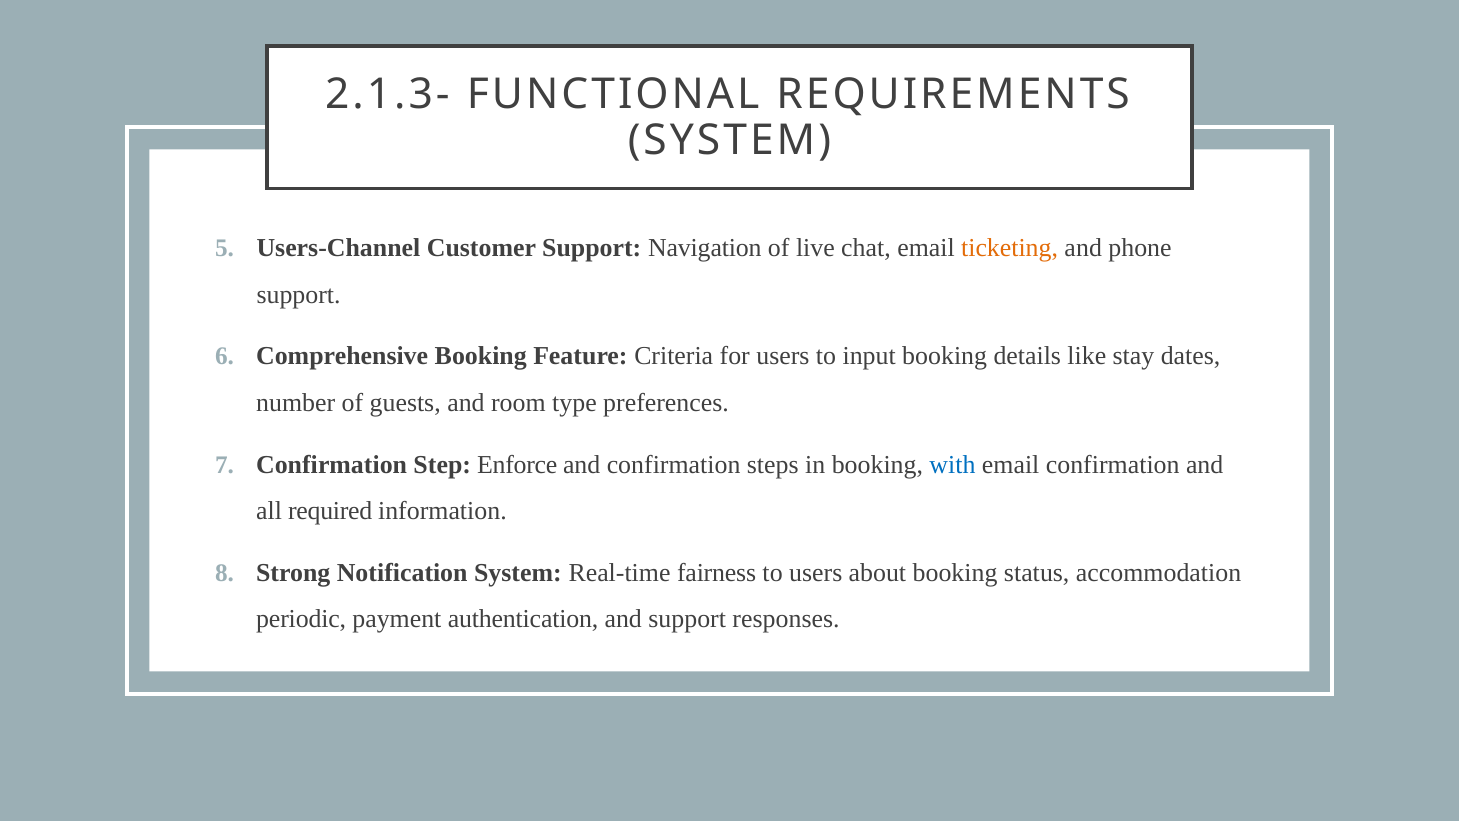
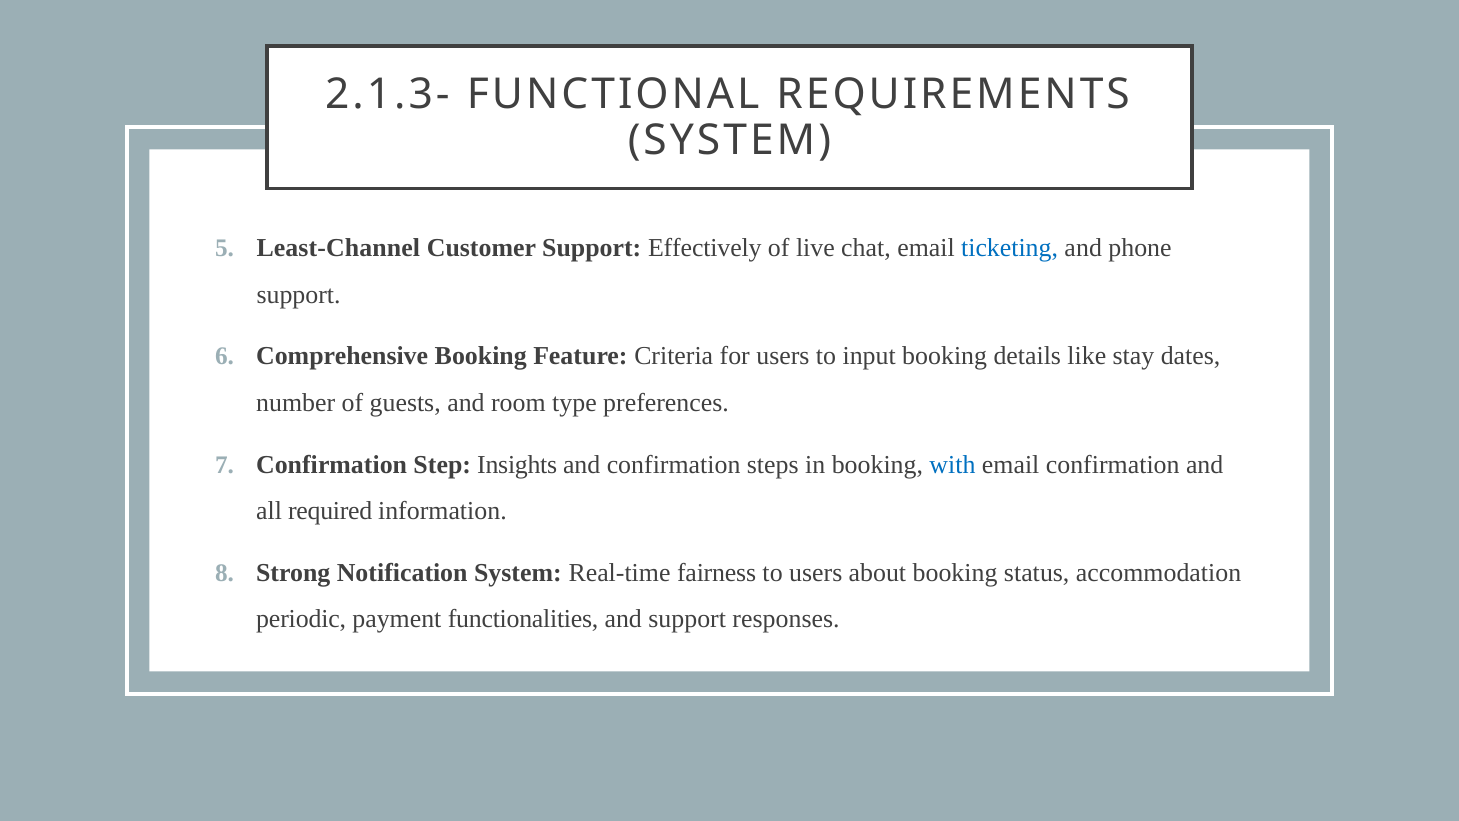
Users-Channel: Users-Channel -> Least-Channel
Navigation: Navigation -> Effectively
ticketing colour: orange -> blue
Enforce: Enforce -> Insights
authentication: authentication -> functionalities
